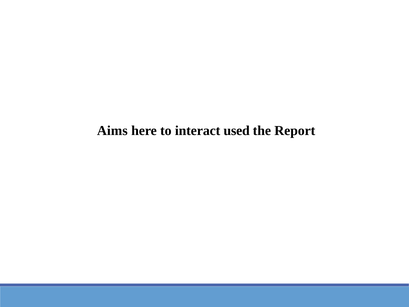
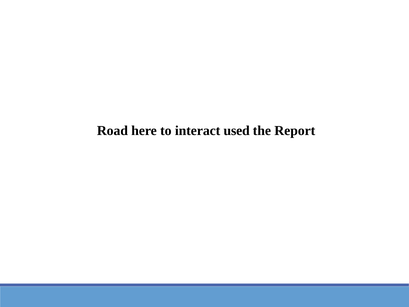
Aims: Aims -> Road
